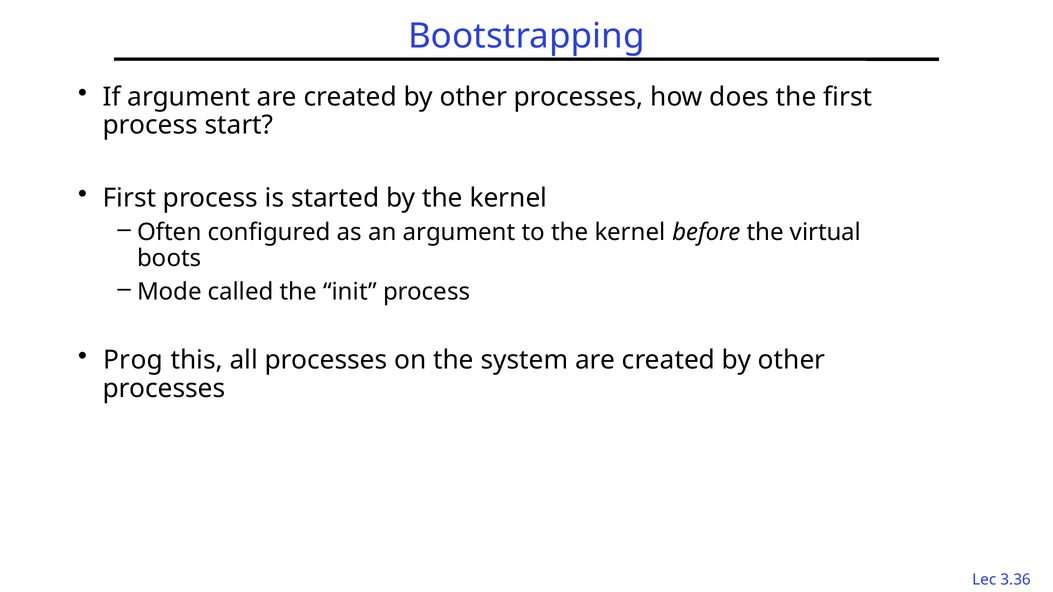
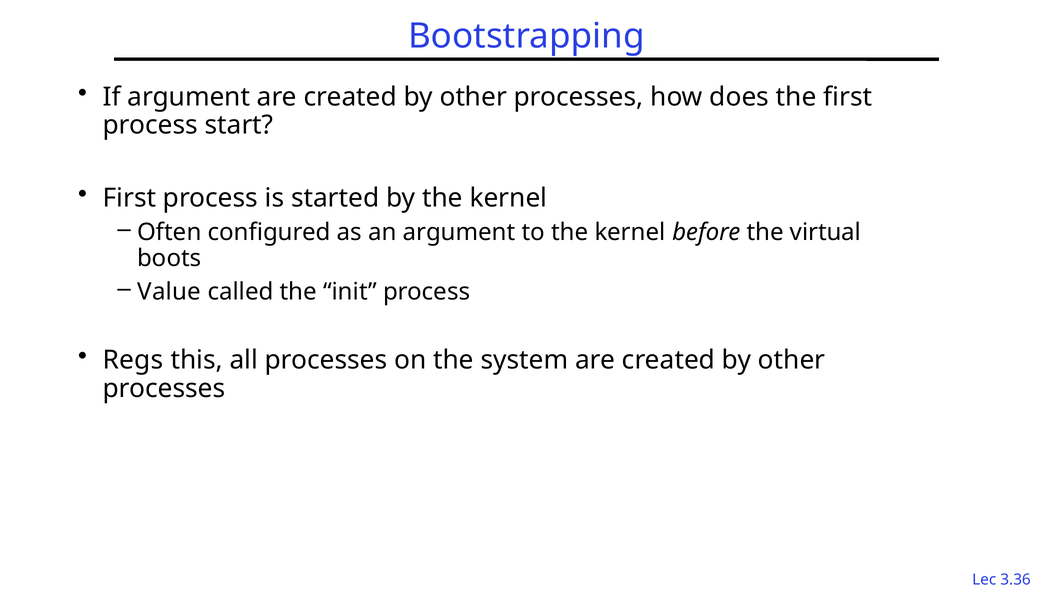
Mode: Mode -> Value
Prog: Prog -> Regs
